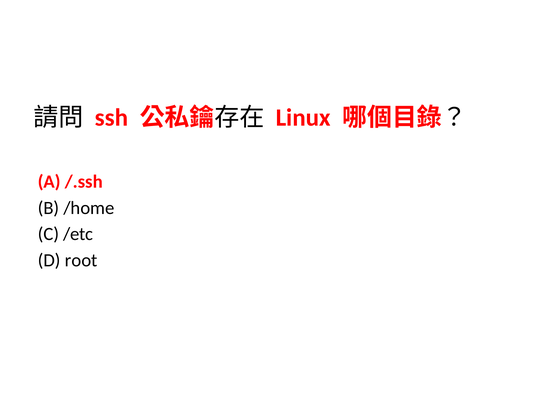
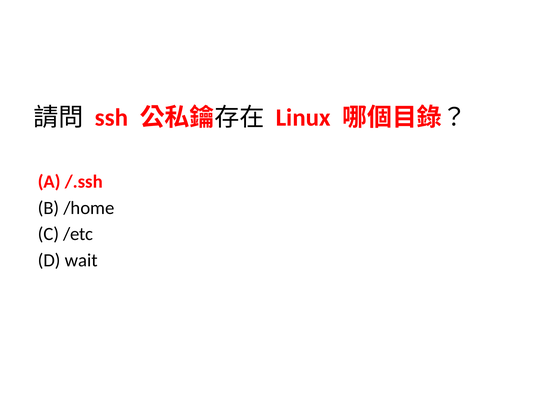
root: root -> wait
